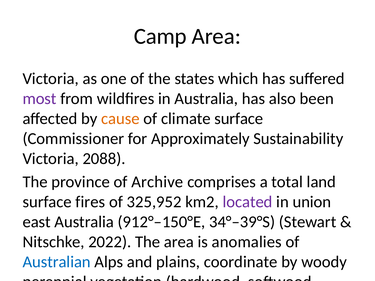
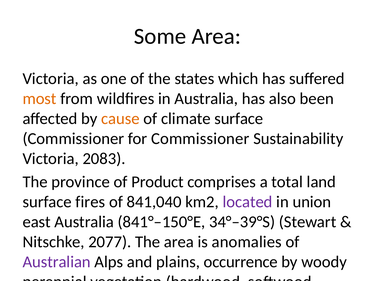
Camp: Camp -> Some
most colour: purple -> orange
for Approximately: Approximately -> Commissioner
2088: 2088 -> 2083
Archive: Archive -> Product
325,952: 325,952 -> 841,040
912°–150°E: 912°–150°E -> 841°–150°E
2022: 2022 -> 2077
Australian colour: blue -> purple
plains coordinate: coordinate -> occurrence
